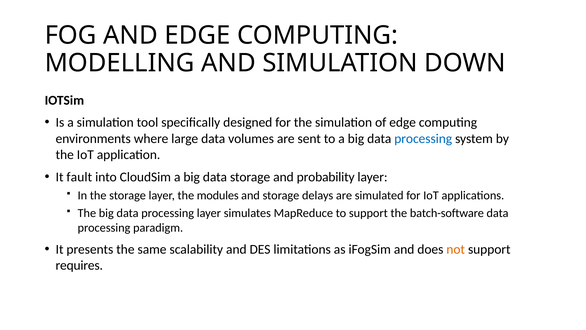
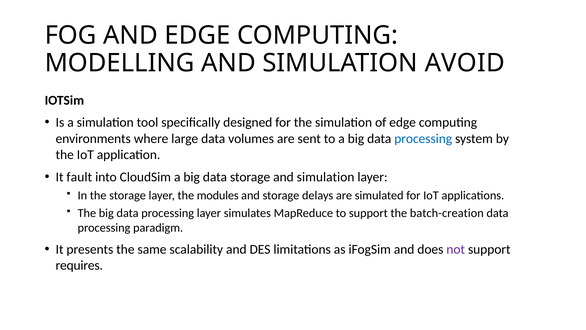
DOWN: DOWN -> AVOID
storage and probability: probability -> simulation
batch-software: batch-software -> batch-creation
not colour: orange -> purple
